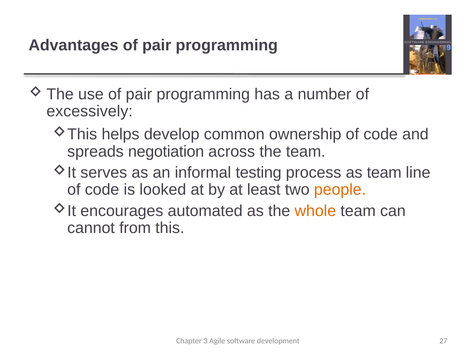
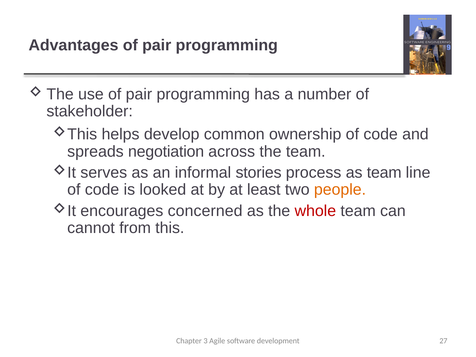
excessively: excessively -> stakeholder
testing: testing -> stories
automated: automated -> concerned
whole colour: orange -> red
